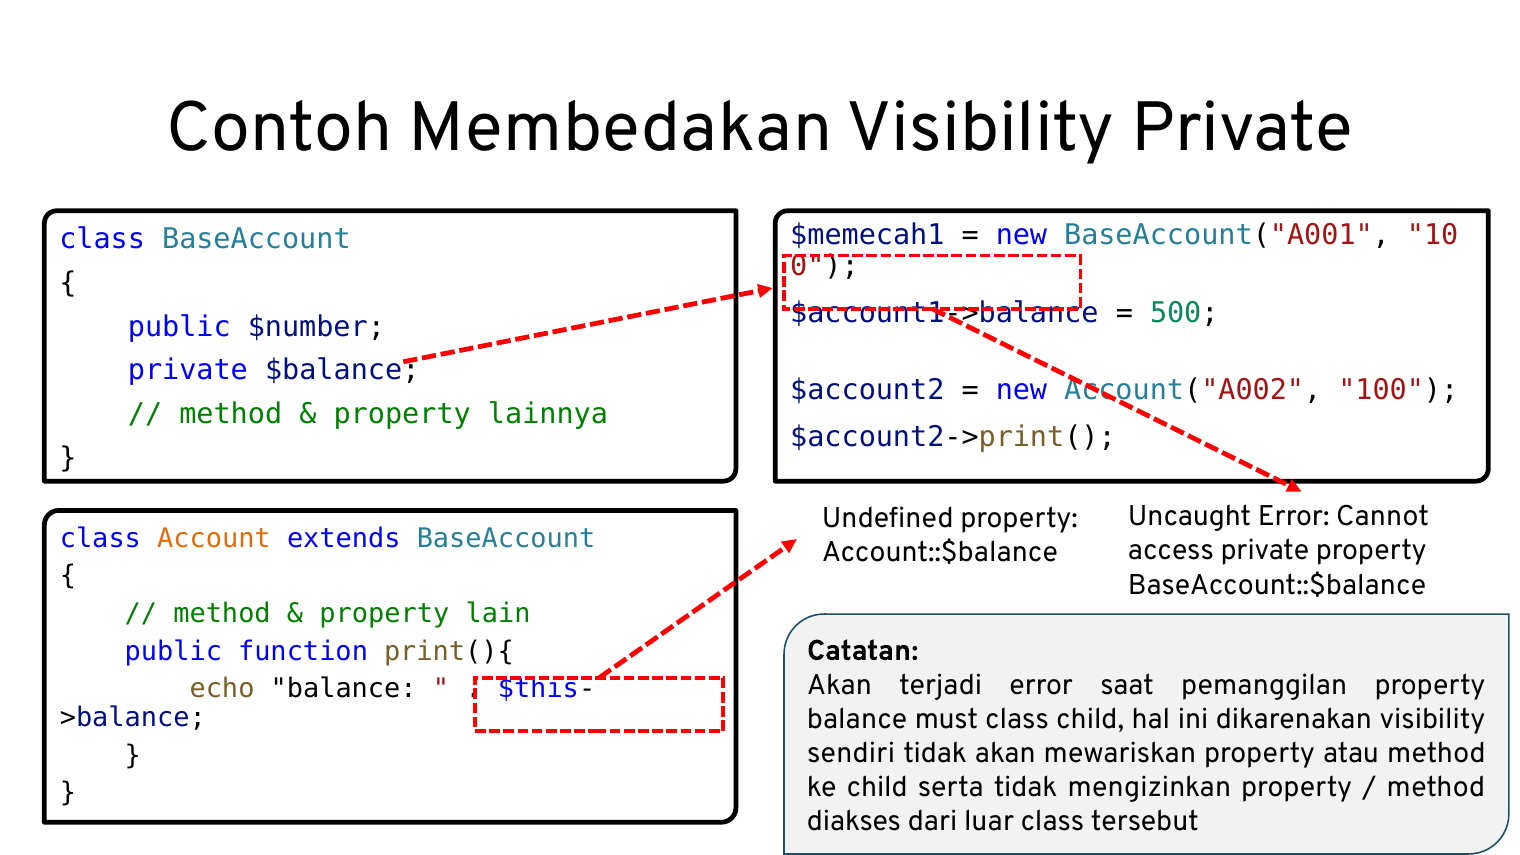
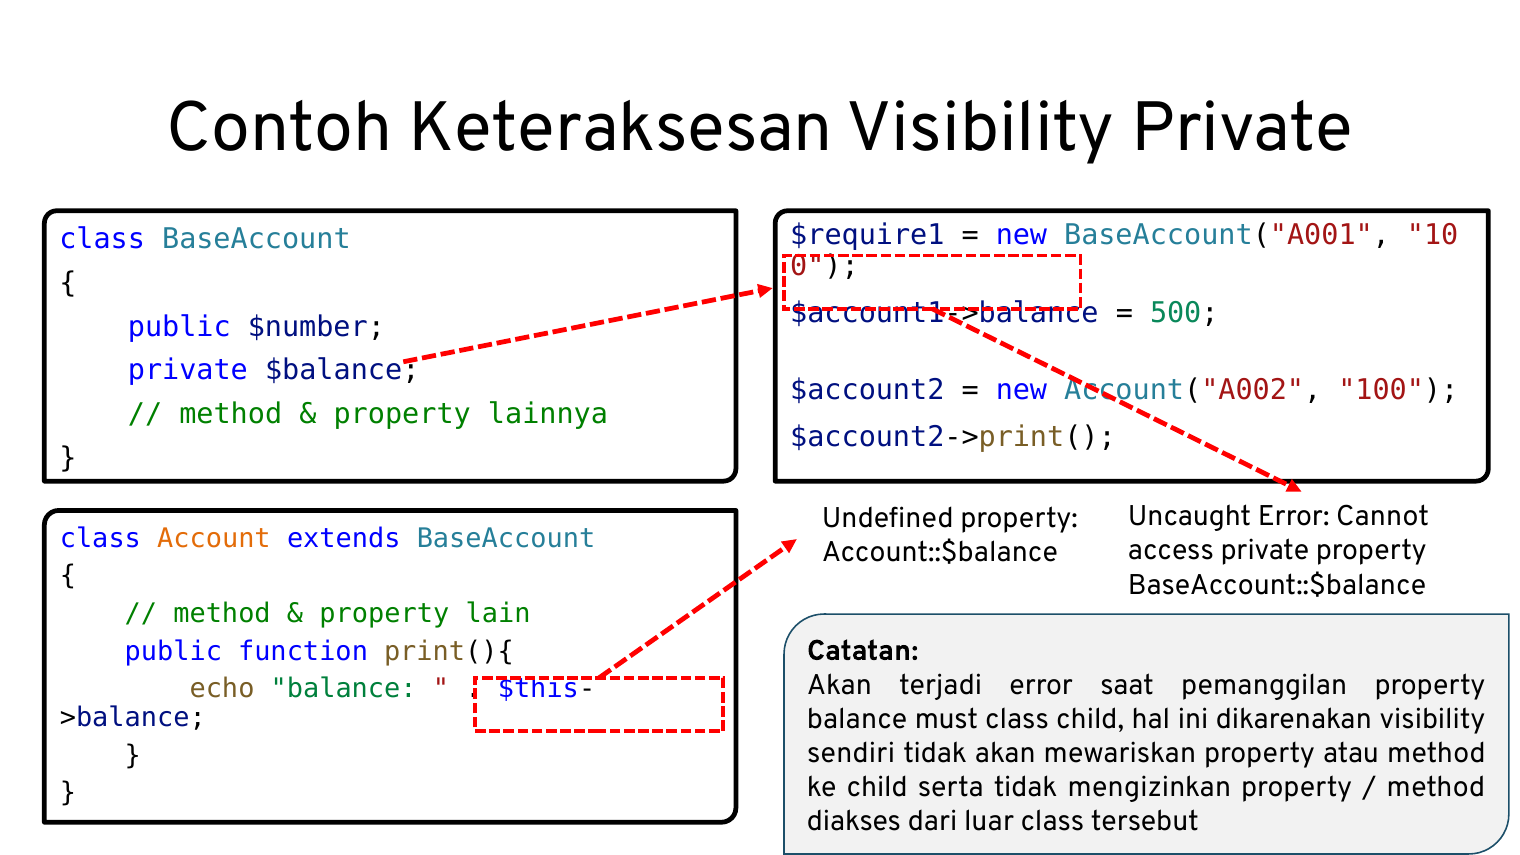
Membedakan: Membedakan -> Keteraksesan
$memecah1: $memecah1 -> $require1
balance at (344, 689) colour: black -> green
